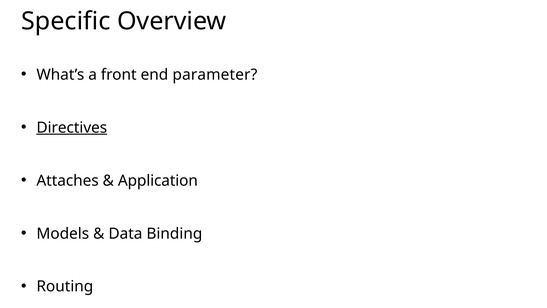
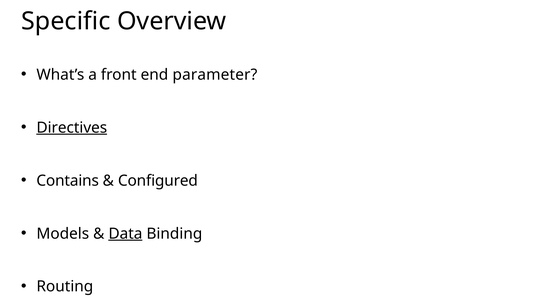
Attaches: Attaches -> Contains
Application: Application -> Configured
Data underline: none -> present
